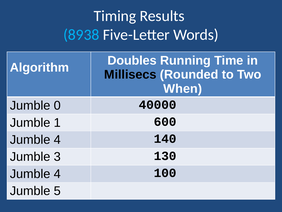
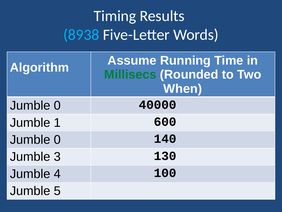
Doubles: Doubles -> Assume
Millisecs colour: black -> green
4 at (57, 139): 4 -> 0
